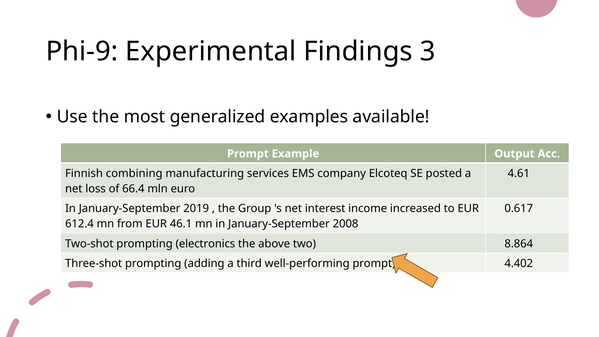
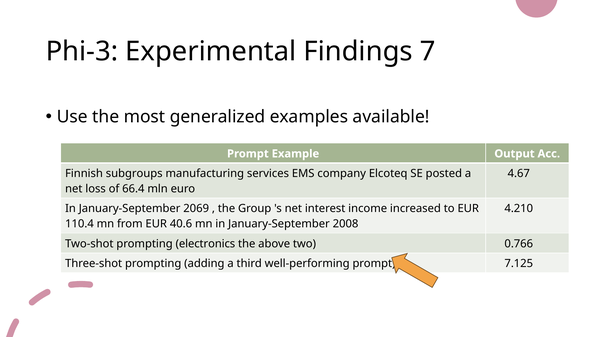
Phi-9: Phi-9 -> Phi-3
3: 3 -> 7
combining: combining -> subgroups
4.61: 4.61 -> 4.67
2019: 2019 -> 2069
0.617: 0.617 -> 4.210
612.4: 612.4 -> 110.4
46.1: 46.1 -> 40.6
8.864: 8.864 -> 0.766
4.402: 4.402 -> 7.125
